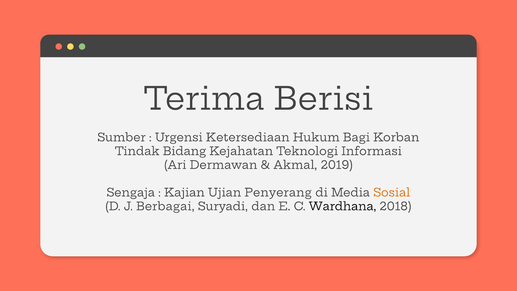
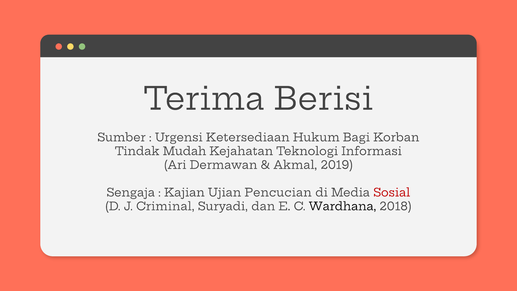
Bidang: Bidang -> Mudah
Penyerang: Penyerang -> Pencucian
Sosial colour: orange -> red
Berbagai: Berbagai -> Criminal
